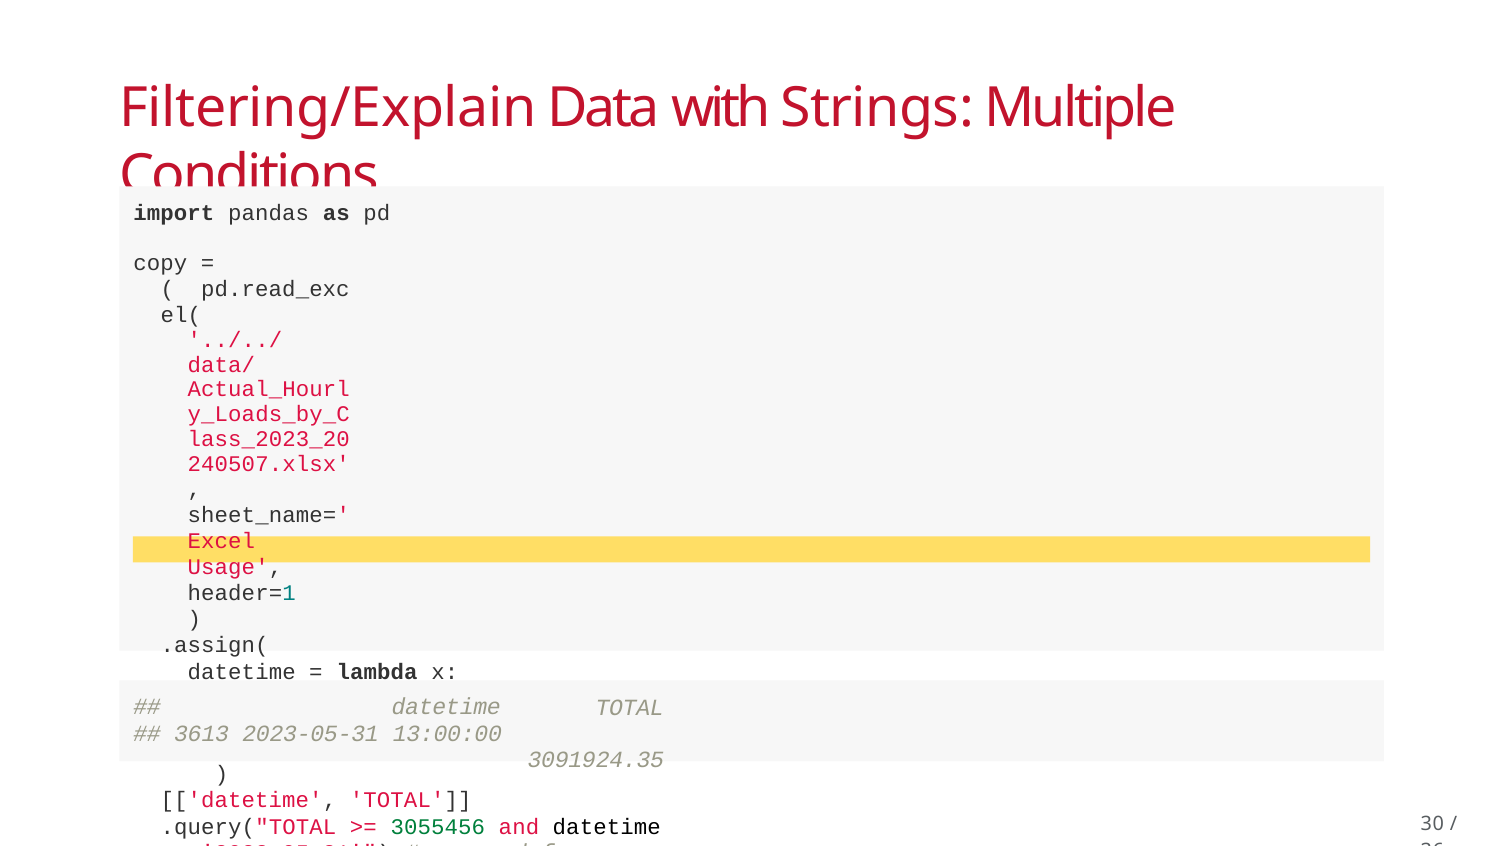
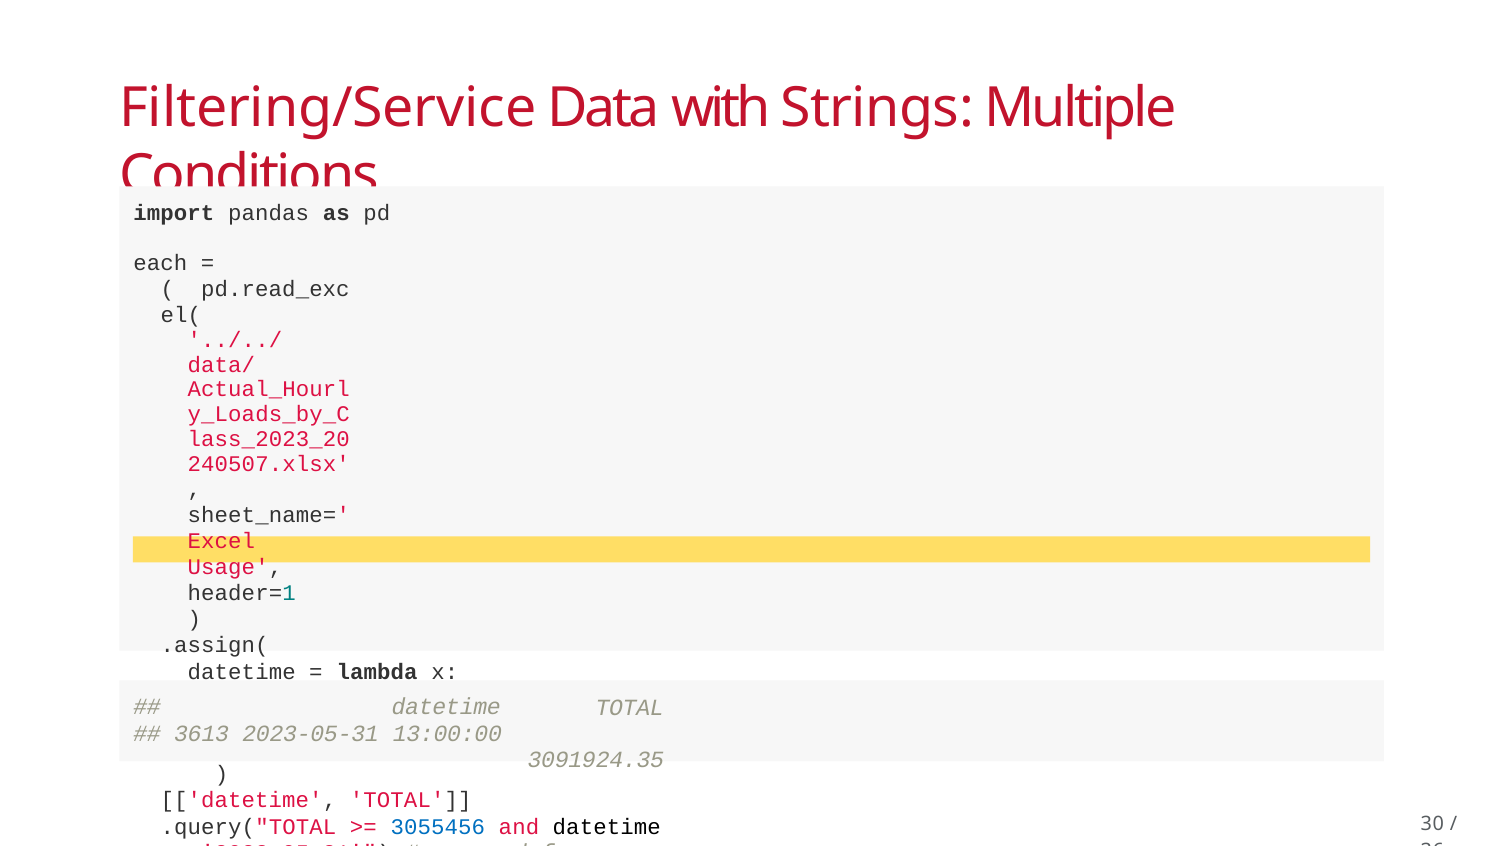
Filtering/Explain: Filtering/Explain -> Filtering/Service
copy: copy -> each
3055456 colour: green -> blue
